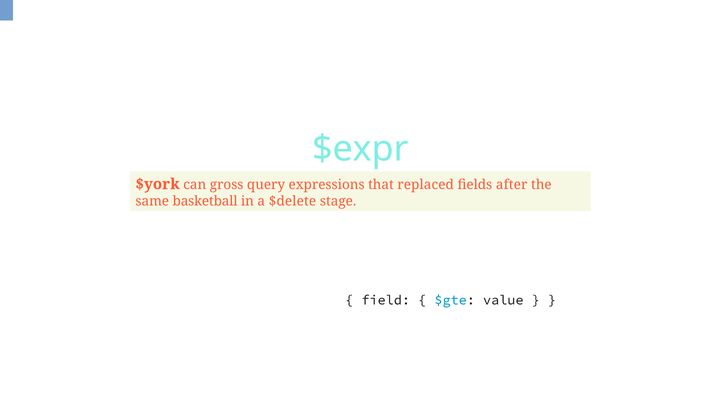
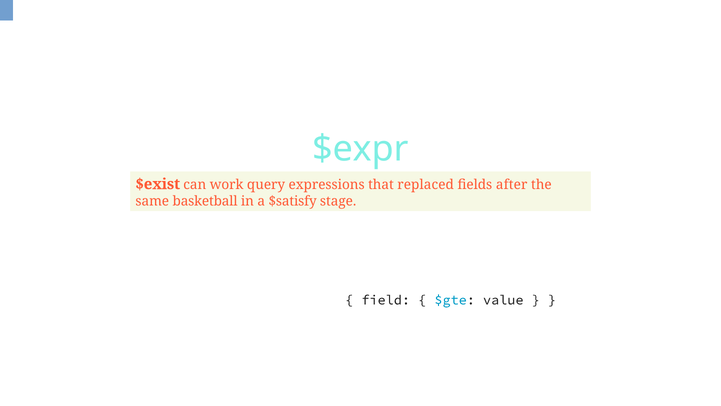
$york: $york -> $exist
gross: gross -> work
$delete: $delete -> $satisfy
